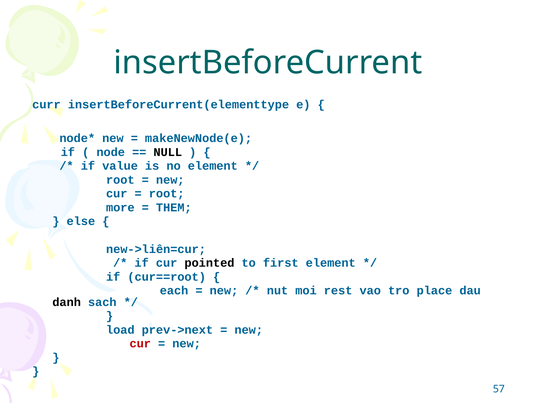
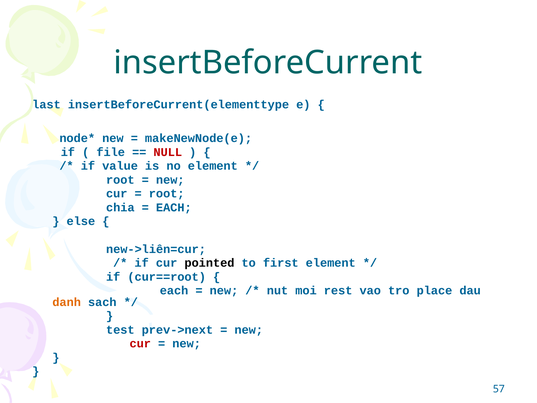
curr: curr -> last
node: node -> file
NULL colour: black -> red
more: more -> chia
THEM at (174, 207): THEM -> EACH
danh colour: black -> orange
load: load -> test
